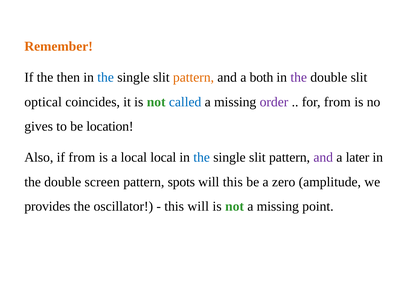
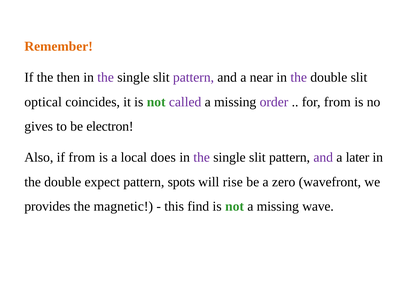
the at (106, 78) colour: blue -> purple
pattern at (193, 78) colour: orange -> purple
both: both -> near
called colour: blue -> purple
location: location -> electron
local local: local -> does
the at (202, 158) colour: blue -> purple
screen: screen -> expect
will this: this -> rise
amplitude: amplitude -> wavefront
oscillator: oscillator -> magnetic
this will: will -> find
point: point -> wave
